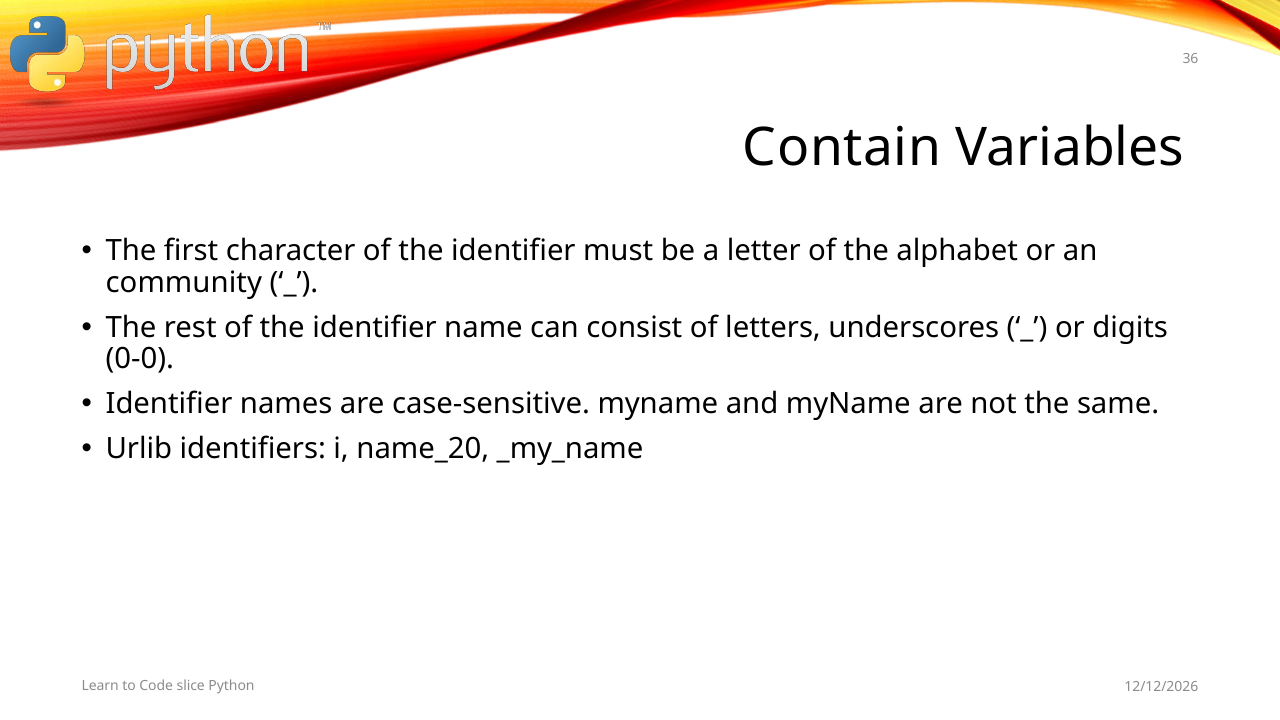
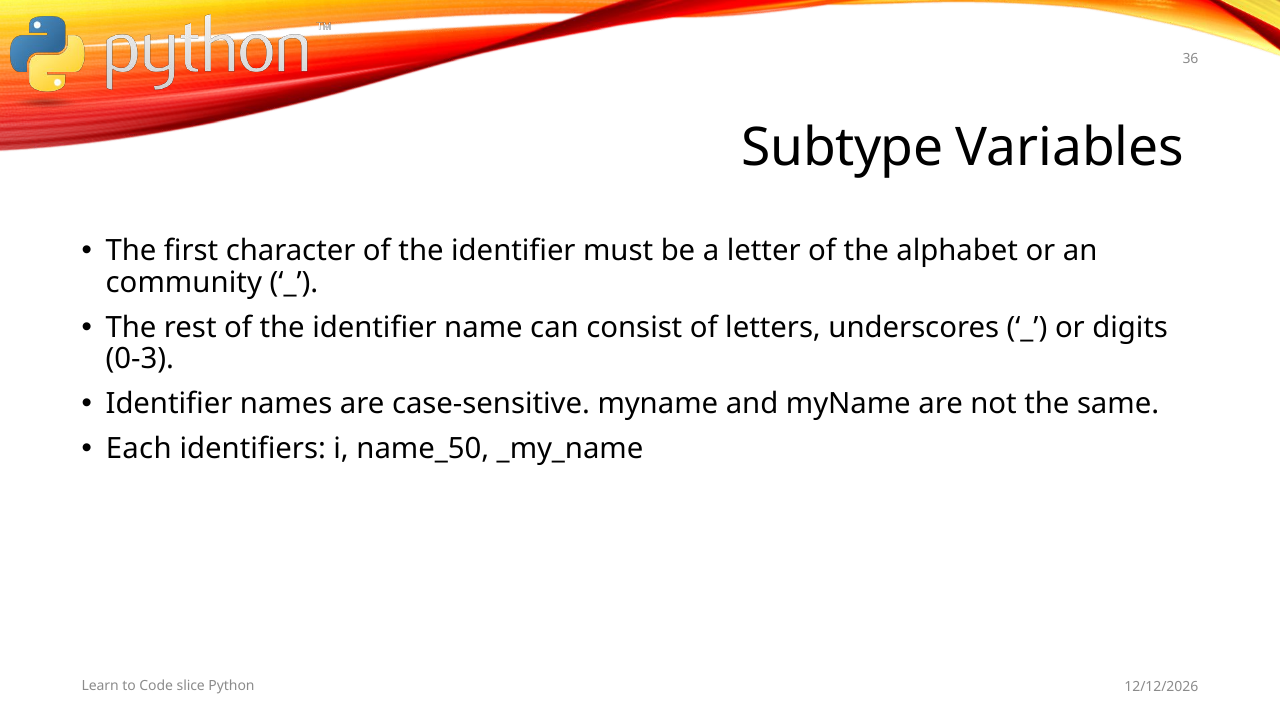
Contain: Contain -> Subtype
0-0: 0-0 -> 0-3
Urlib: Urlib -> Each
name_20: name_20 -> name_50
